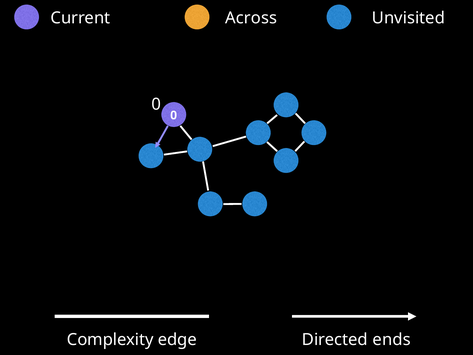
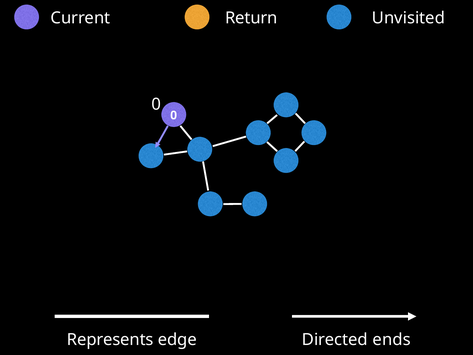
Across: Across -> Return
Complexity: Complexity -> Represents
